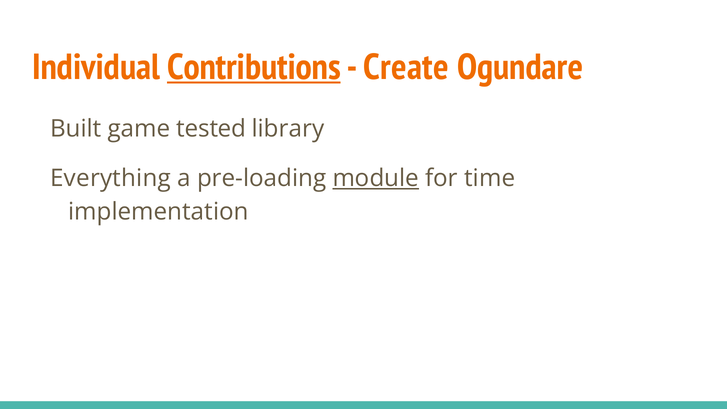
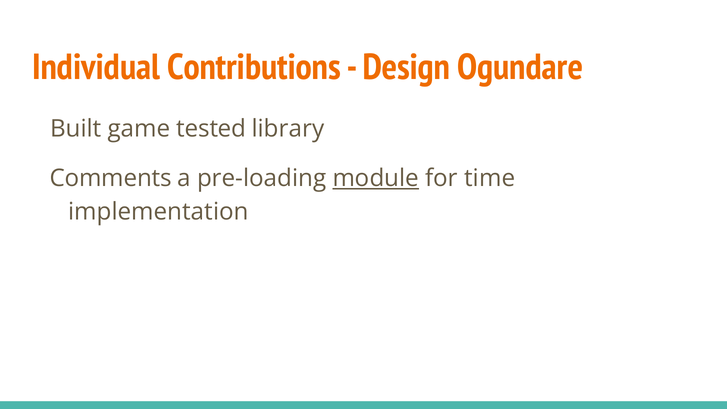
Contributions underline: present -> none
Create: Create -> Design
Everything: Everything -> Comments
